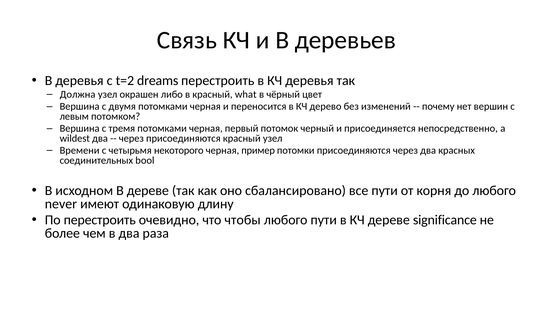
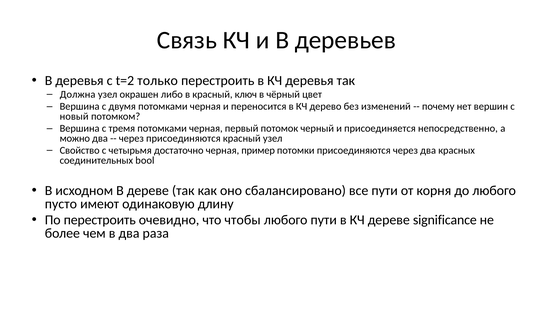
dreams: dreams -> только
what: what -> ключ
левым: левым -> новый
wildest: wildest -> можно
Времени: Времени -> Свойство
некоторого: некоторого -> достаточно
never: never -> пусто
